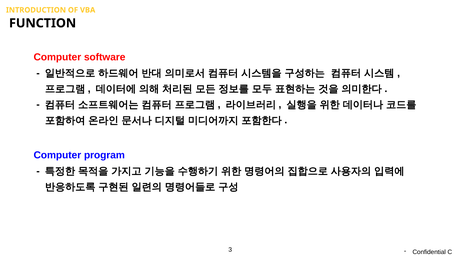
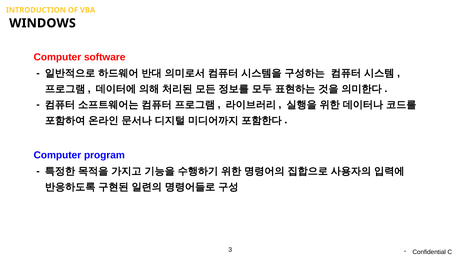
FUNCTION: FUNCTION -> WINDOWS
